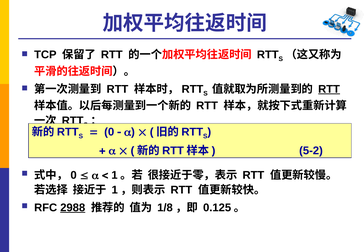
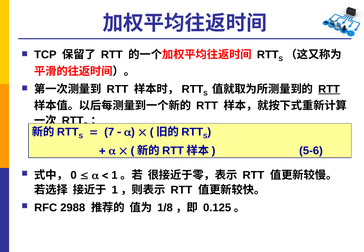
0: 0 -> 7
5-2: 5-2 -> 5-6
2988 underline: present -> none
